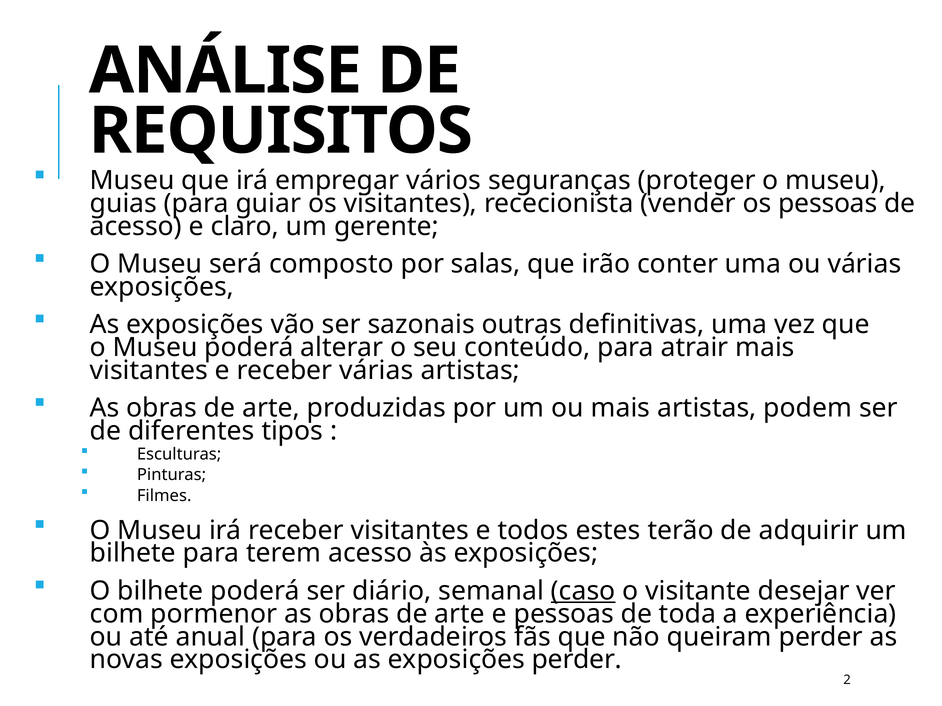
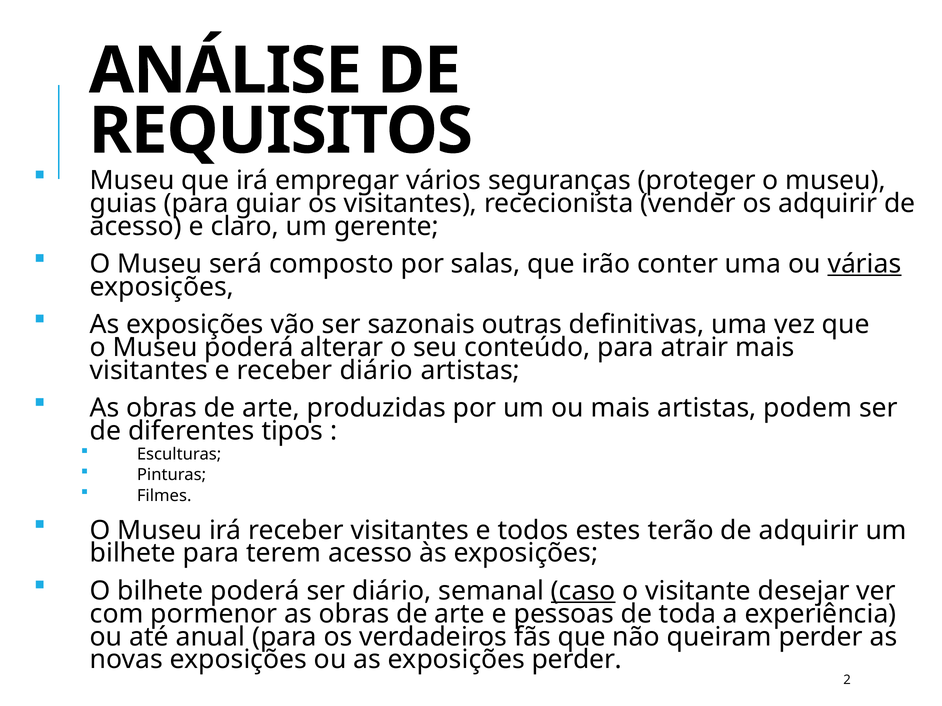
os pessoas: pessoas -> adquirir
várias at (864, 264) underline: none -> present
receber várias: várias -> diário
